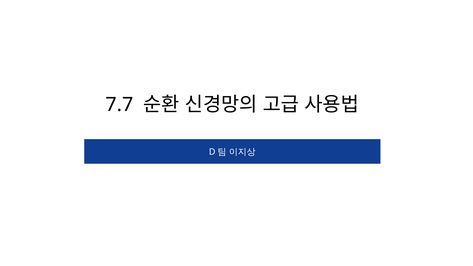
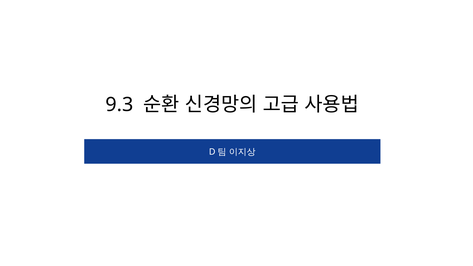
7.7: 7.7 -> 9.3
